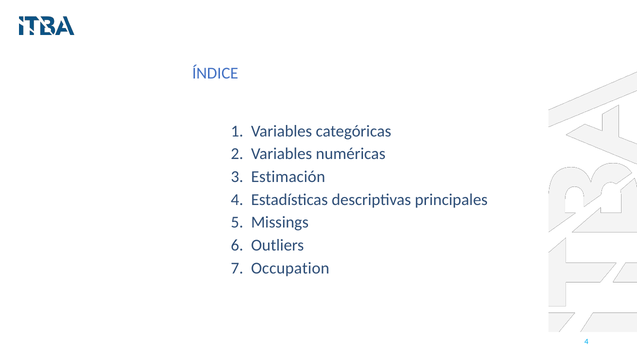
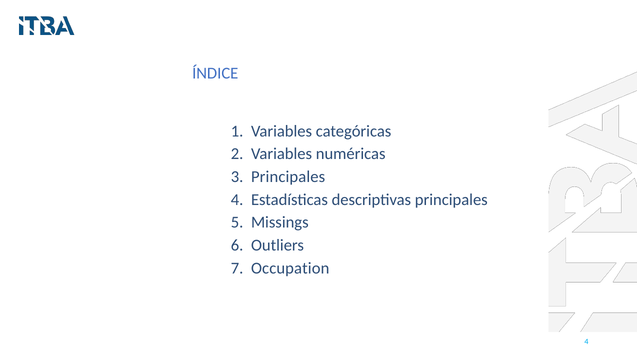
Estimación at (288, 177): Estimación -> Principales
